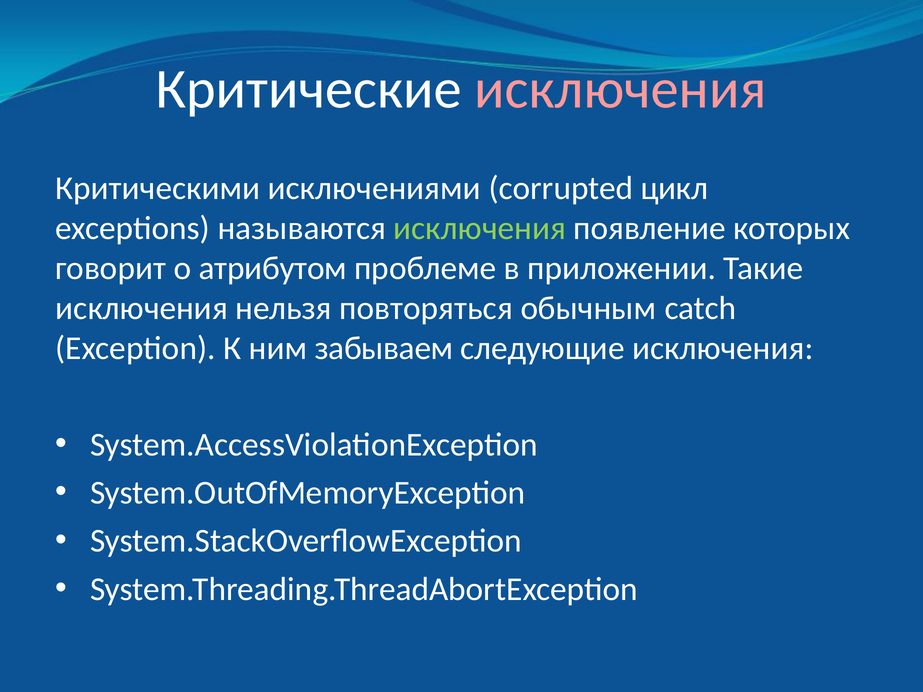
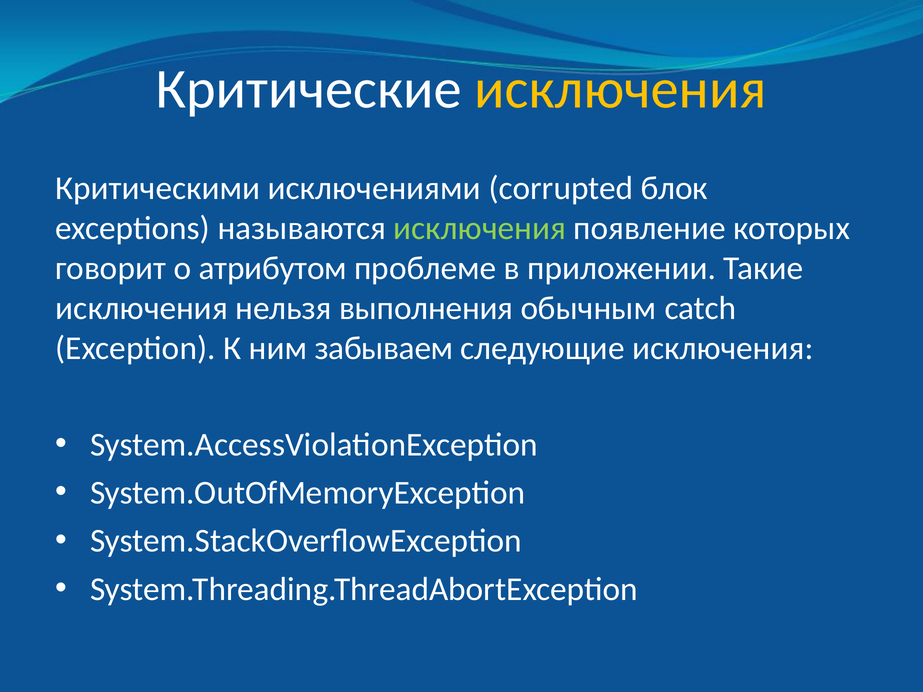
исключения at (620, 89) colour: pink -> yellow
цикл: цикл -> блок
повторяться: повторяться -> выполнения
